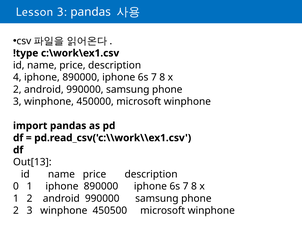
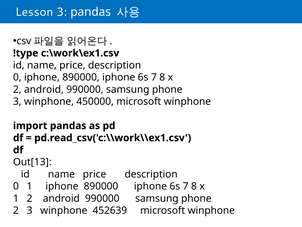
4 at (17, 77): 4 -> 0
450500: 450500 -> 452639
